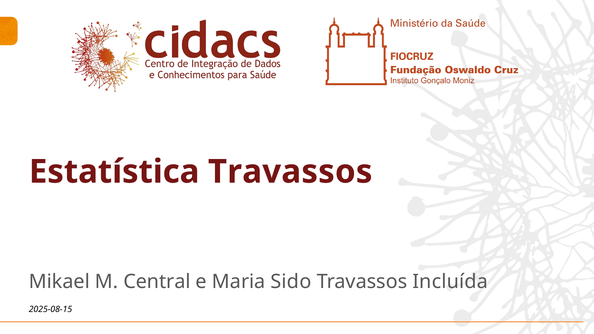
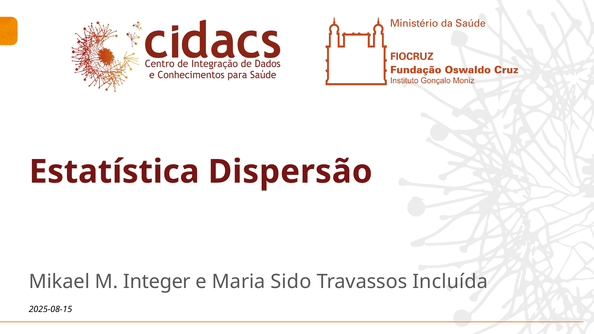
Estatística Travassos: Travassos -> Dispersão
Central: Central -> Integer
